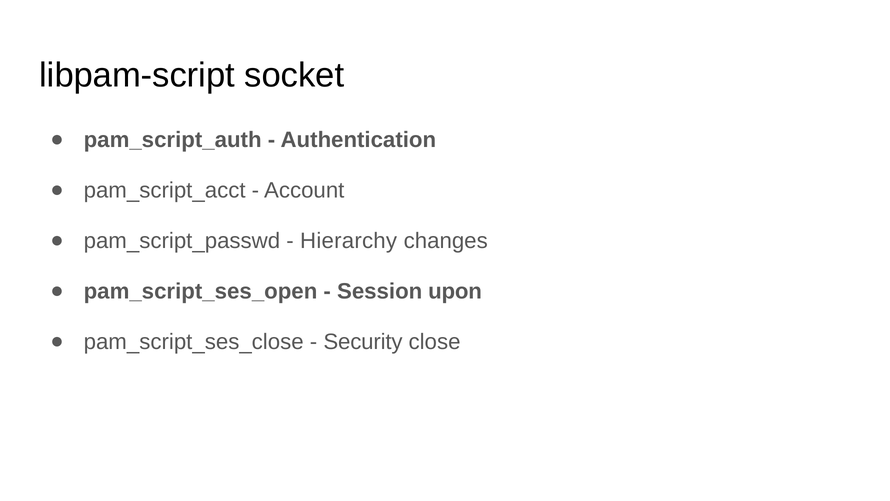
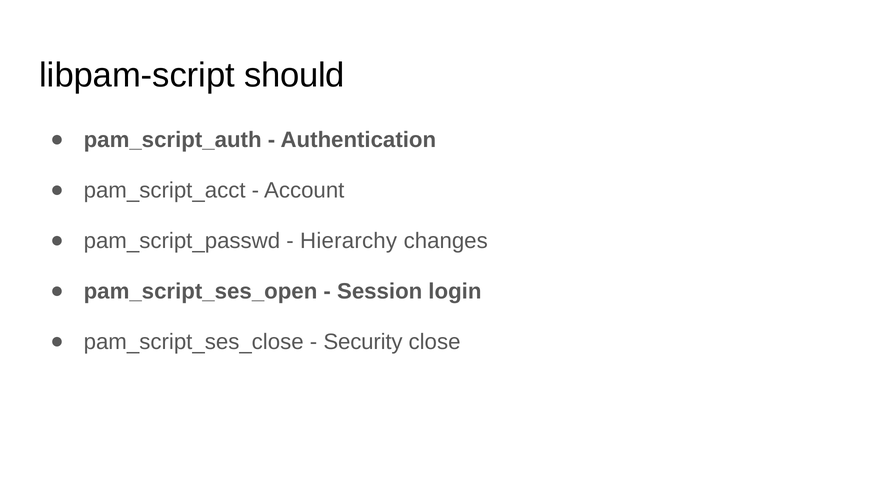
socket: socket -> should
upon: upon -> login
